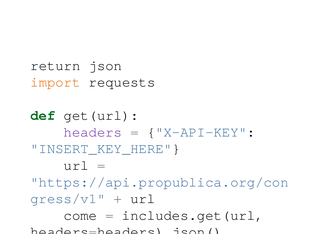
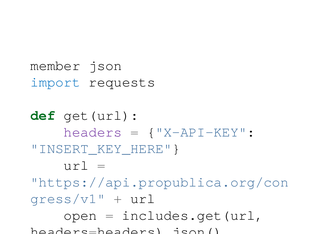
return at (55, 65): return -> member
import colour: orange -> blue
come: come -> open
